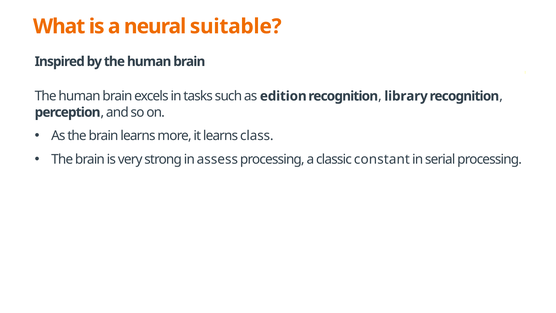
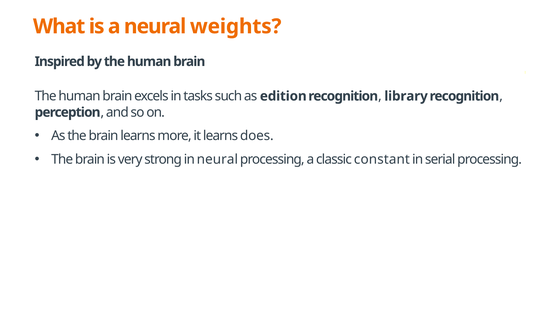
suitable: suitable -> weights
class: class -> does
in assess: assess -> neural
